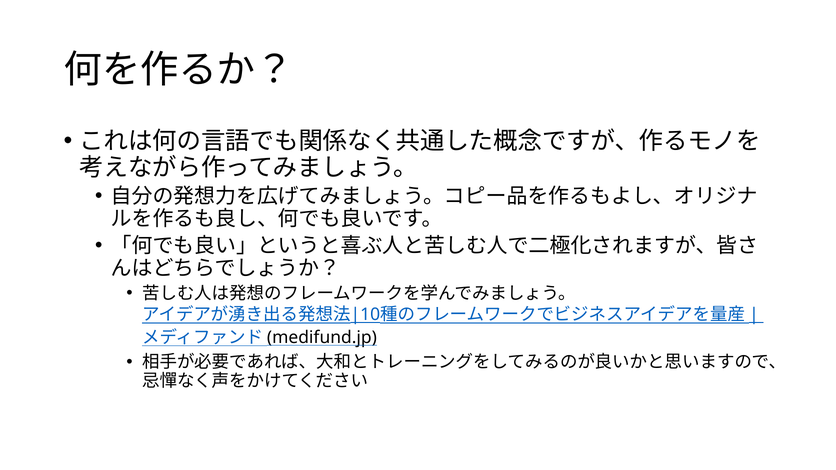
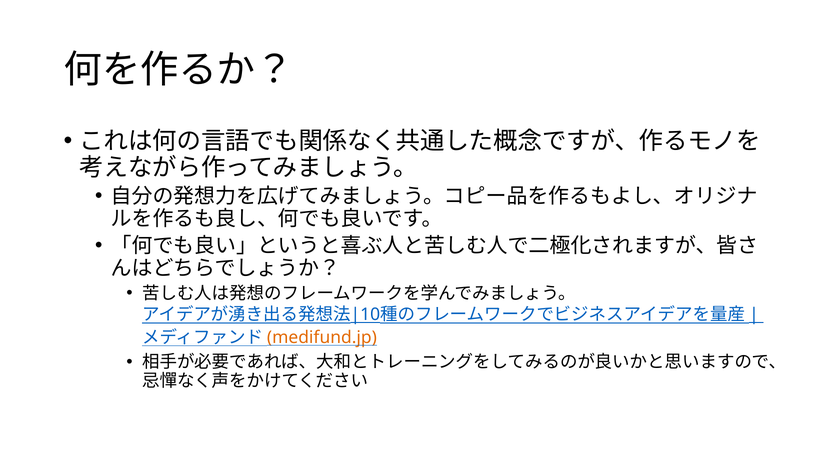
medifund.jp colour: black -> orange
